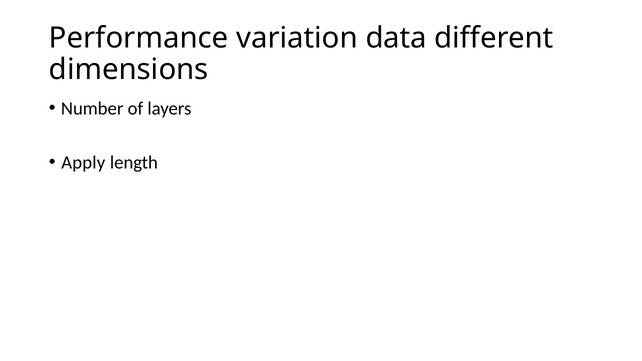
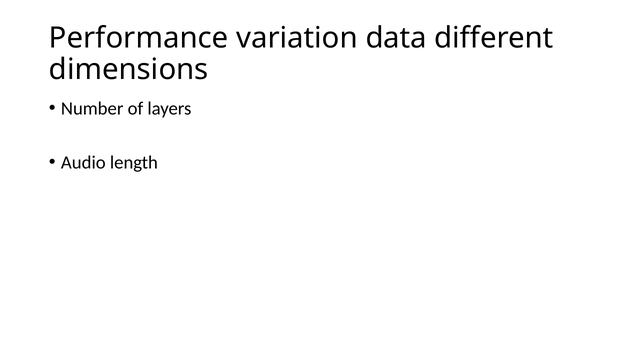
Apply: Apply -> Audio
